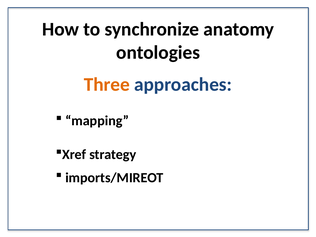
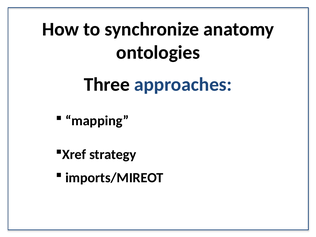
Three colour: orange -> black
